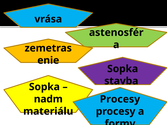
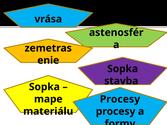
nadm: nadm -> mape
